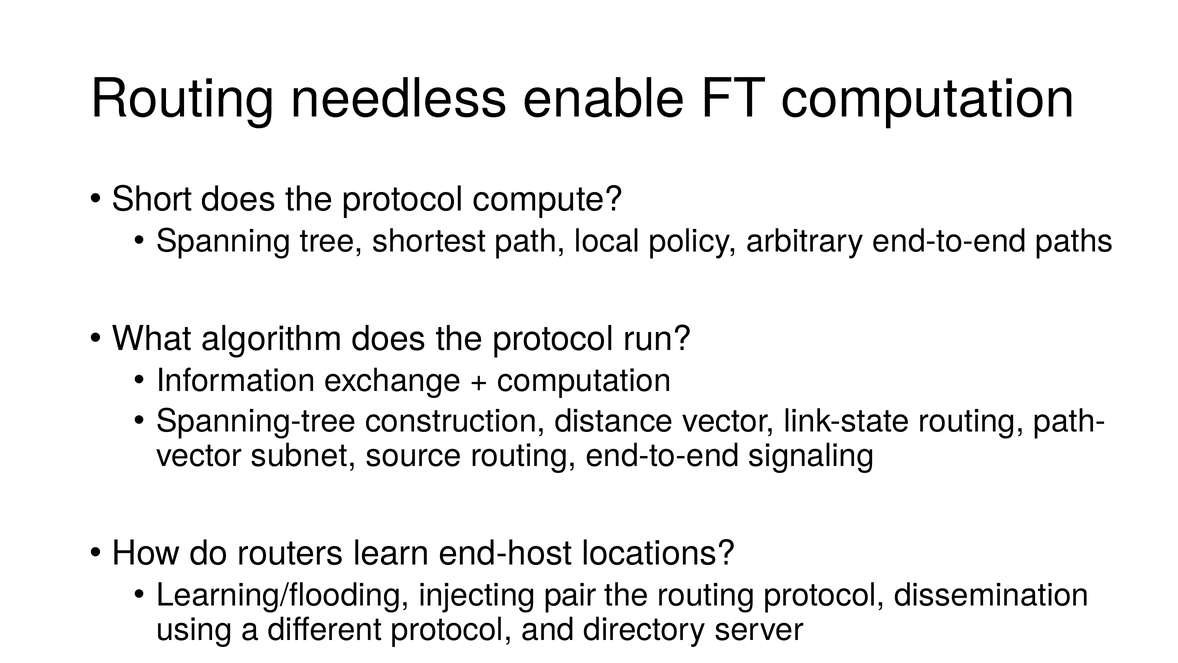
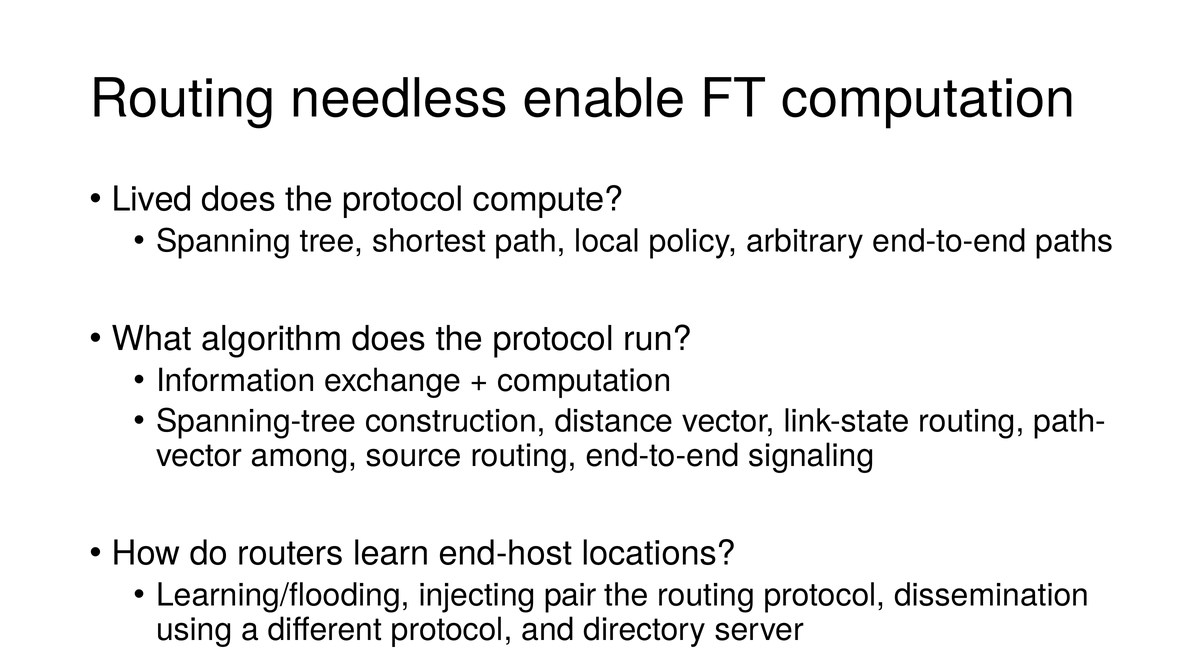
Short: Short -> Lived
subnet: subnet -> among
